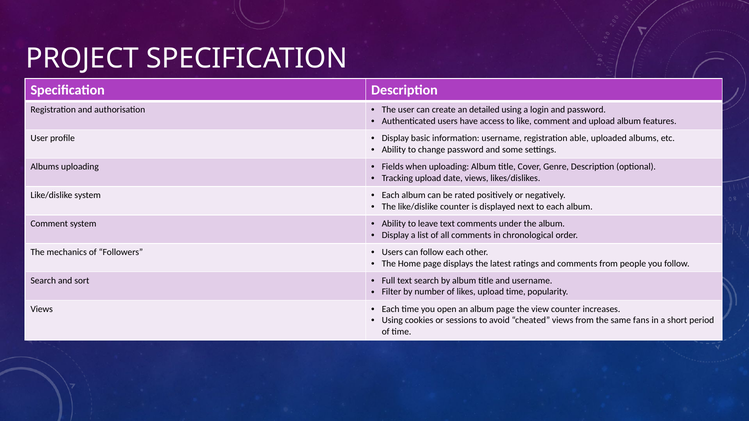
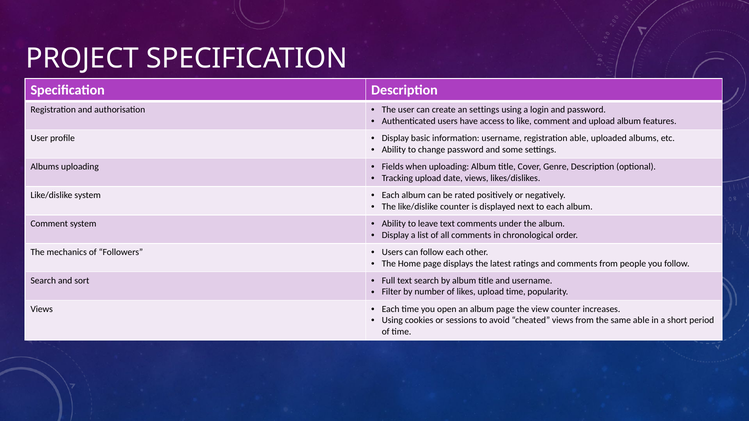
an detailed: detailed -> settings
same fans: fans -> able
